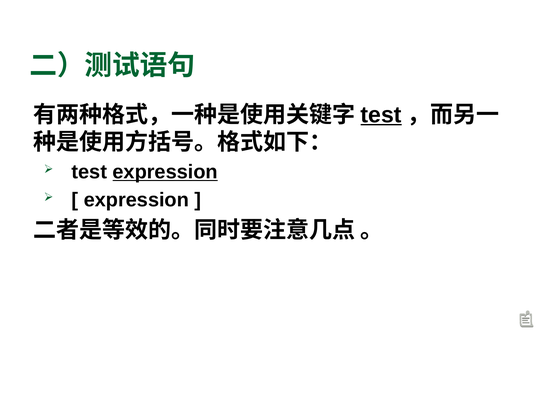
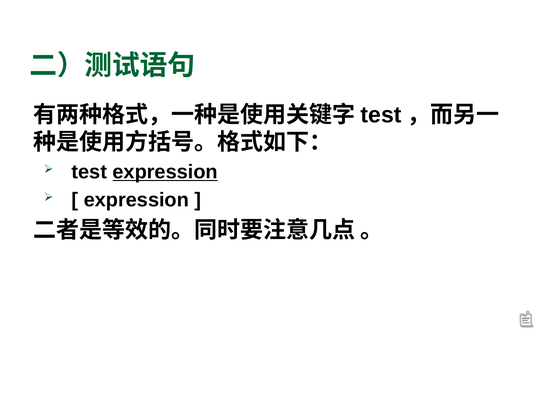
test at (381, 115) underline: present -> none
